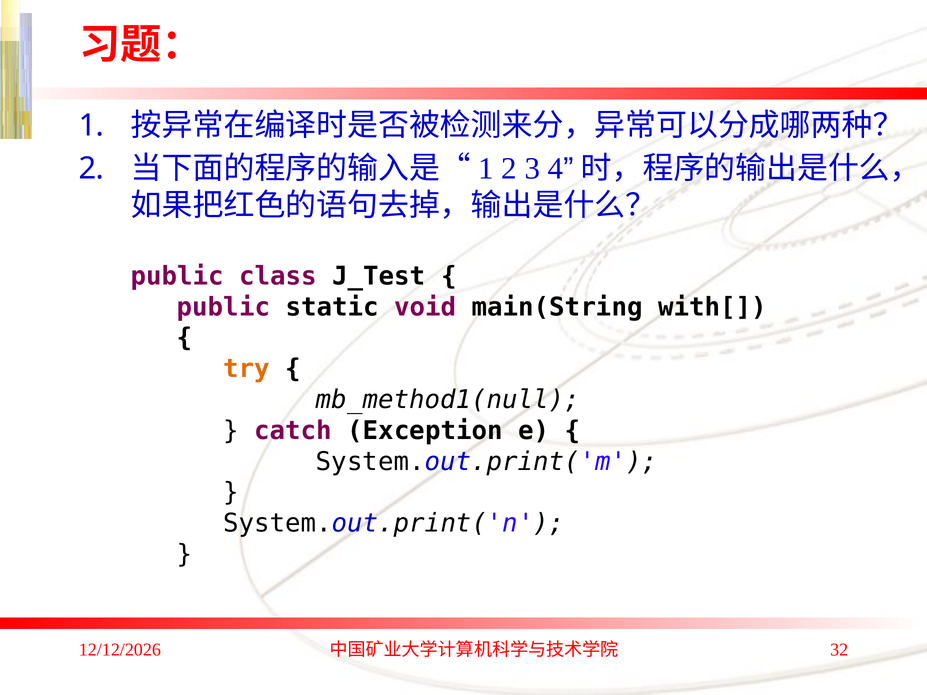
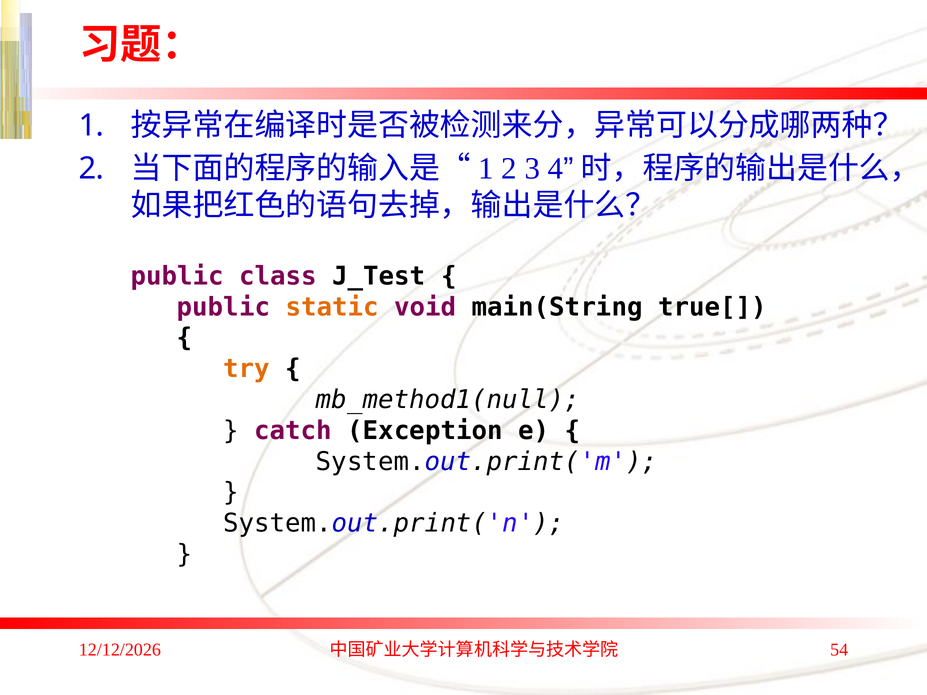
static colour: black -> orange
with[: with[ -> true[
32: 32 -> 54
